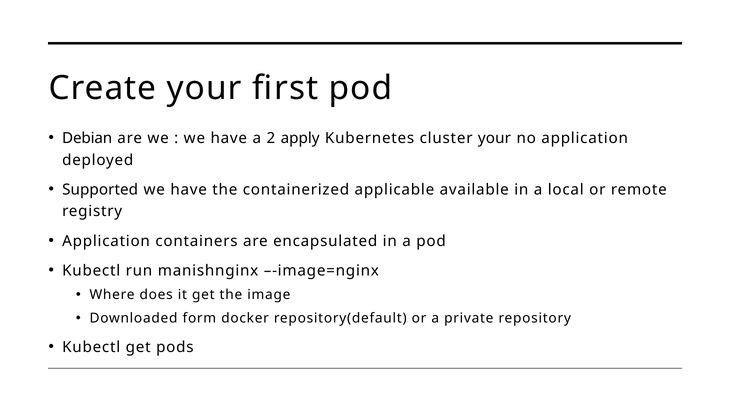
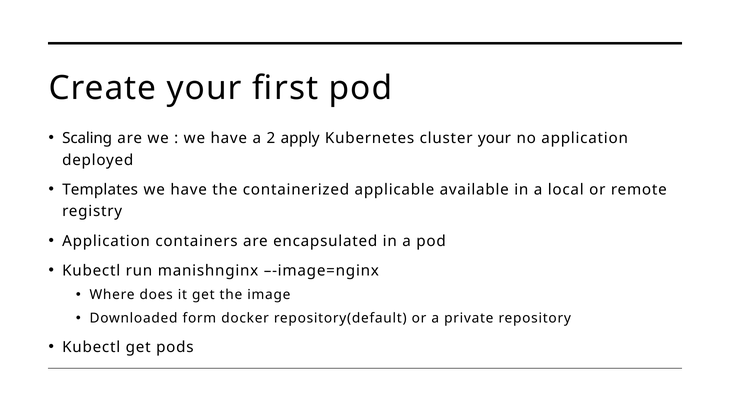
Debian: Debian -> Scaling
Supported: Supported -> Templates
